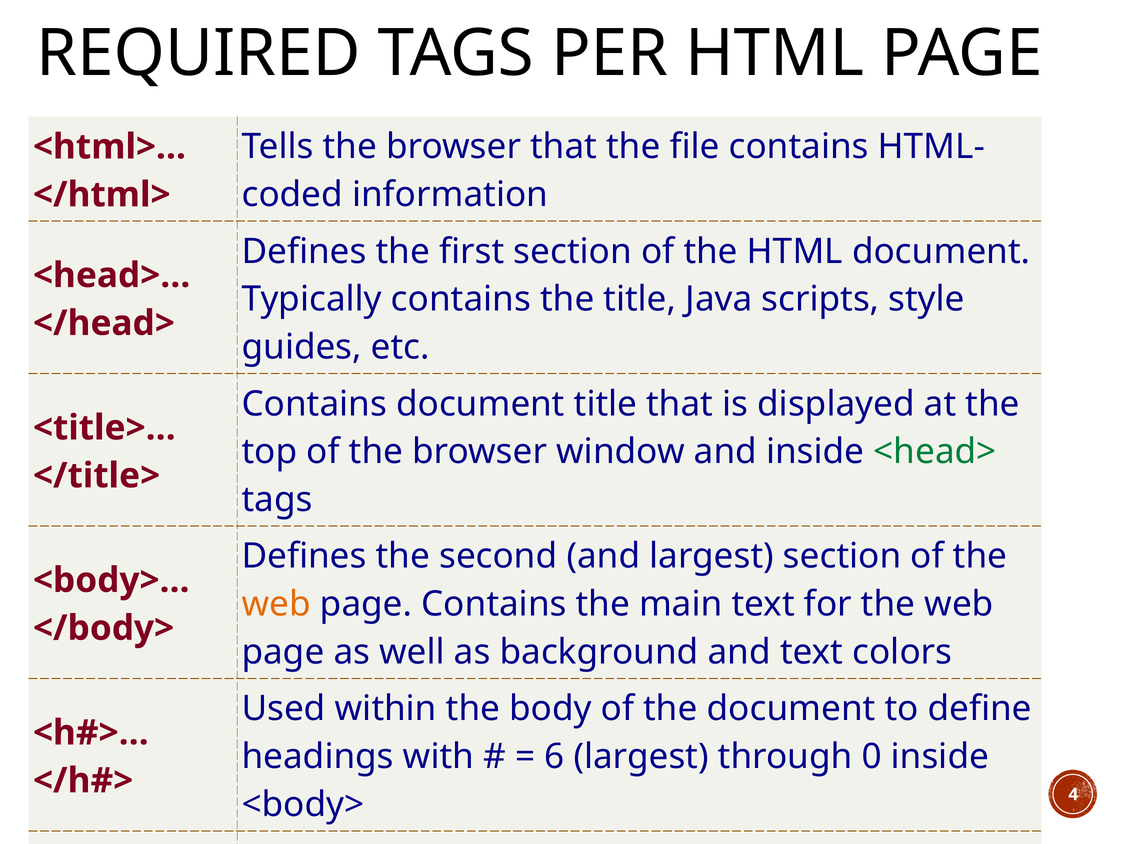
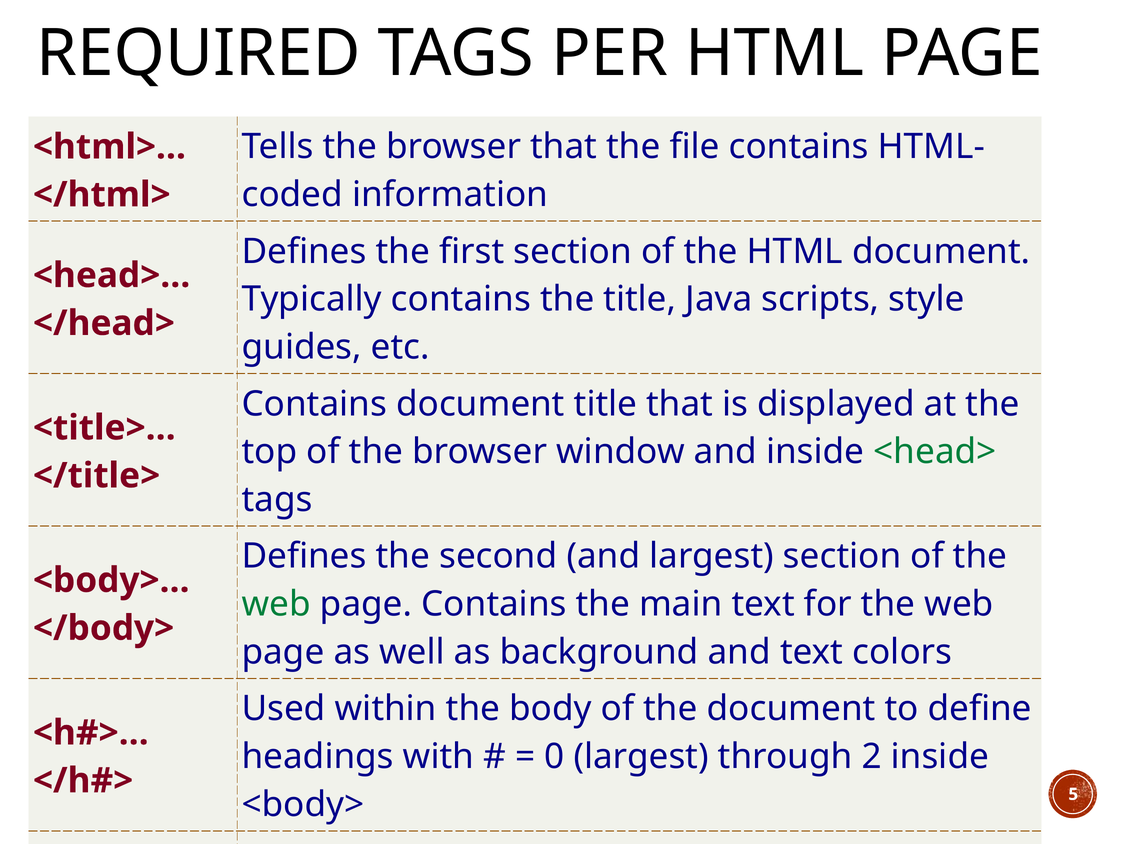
web at (276, 604) colour: orange -> green
6: 6 -> 0
0: 0 -> 2
4: 4 -> 5
